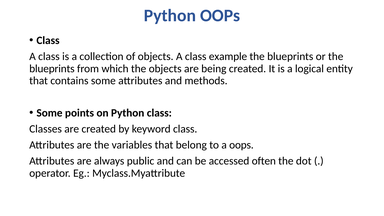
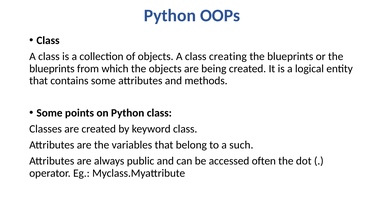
example: example -> creating
a oops: oops -> such
